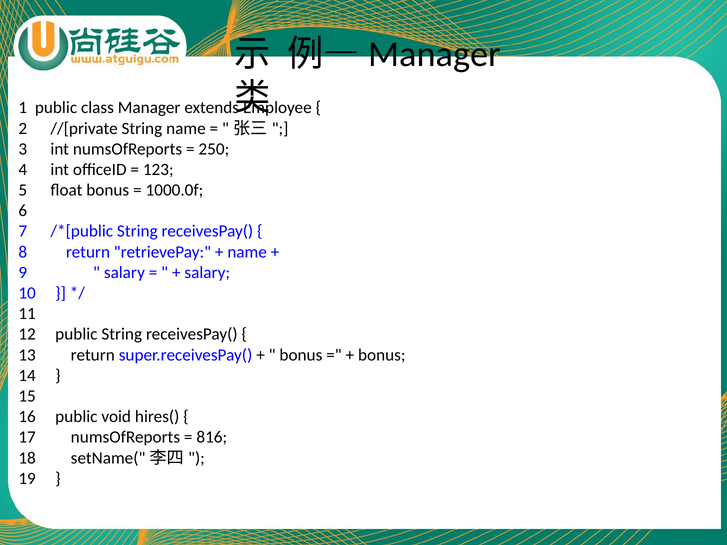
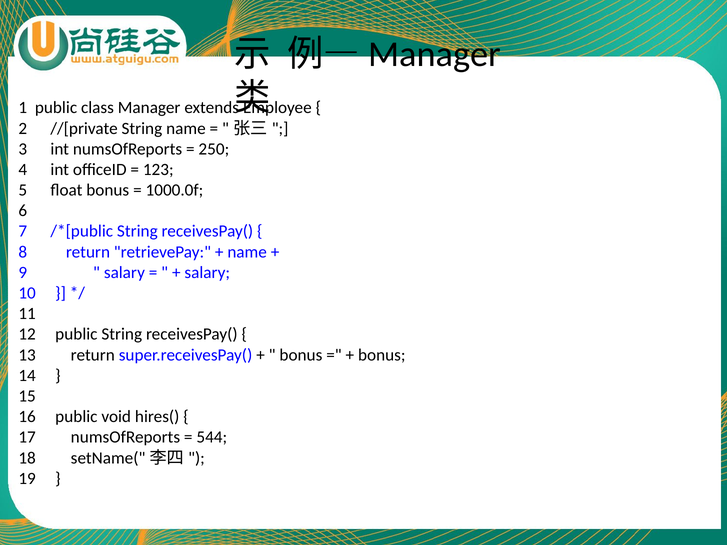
816: 816 -> 544
